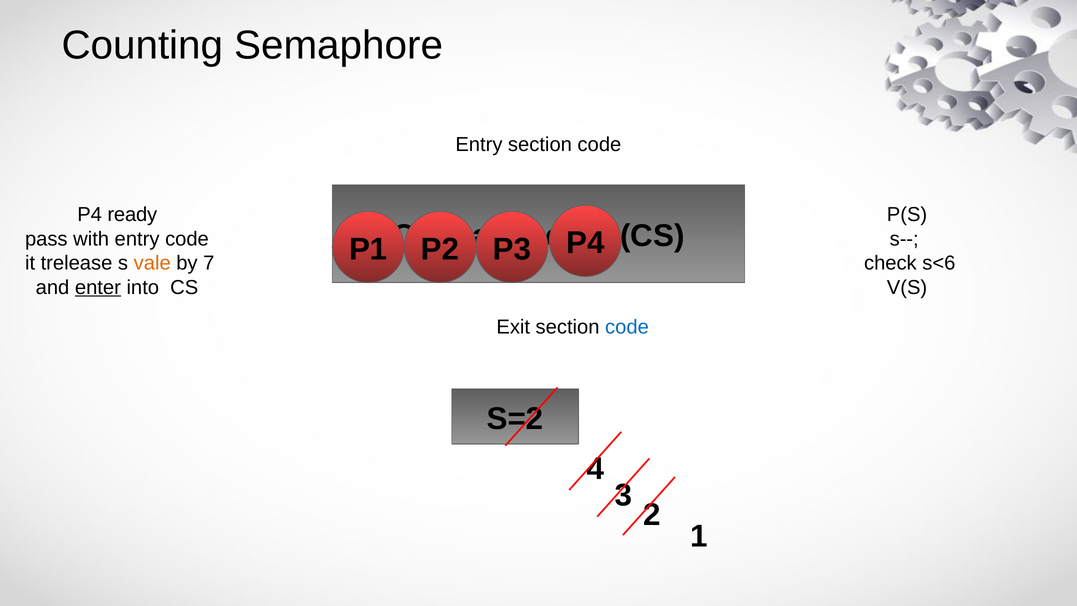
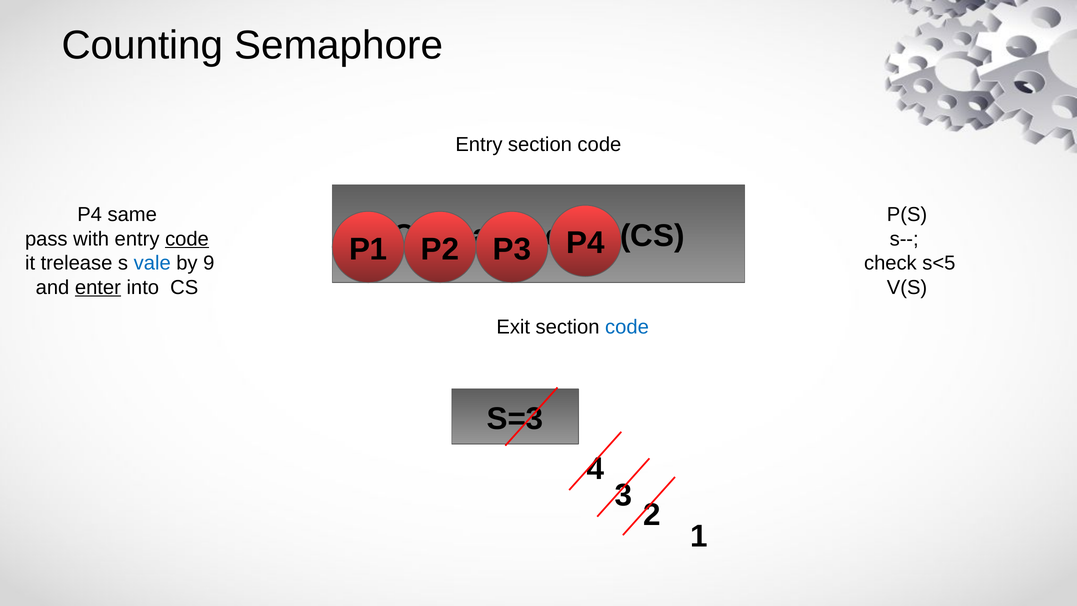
ready: ready -> same
code at (187, 239) underline: none -> present
vale colour: orange -> blue
7: 7 -> 9
s<6: s<6 -> s<5
S=2: S=2 -> S=3
